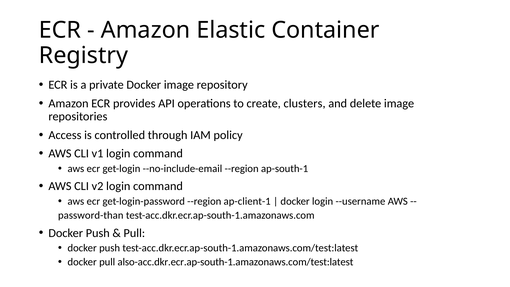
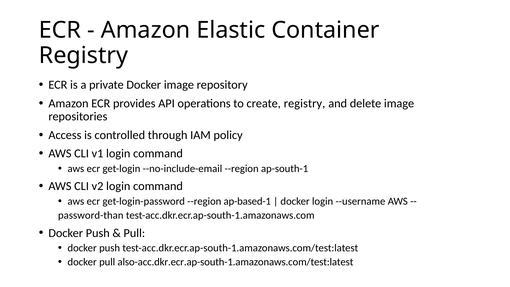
create clusters: clusters -> registry
ap-client-1: ap-client-1 -> ap-based-1
